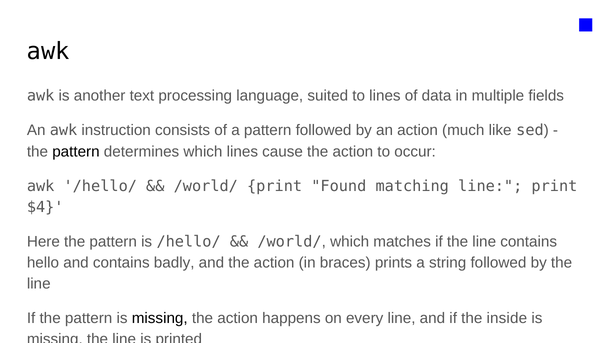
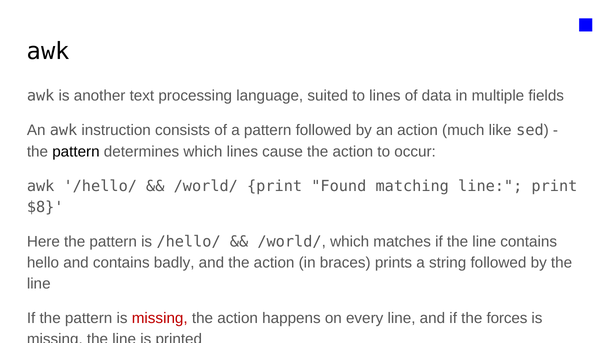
$4: $4 -> $8
missing at (160, 318) colour: black -> red
inside: inside -> forces
